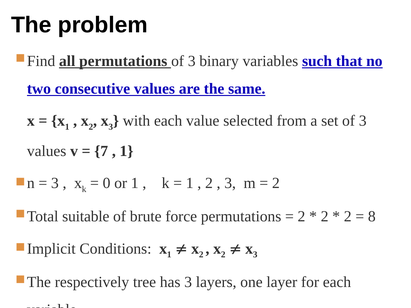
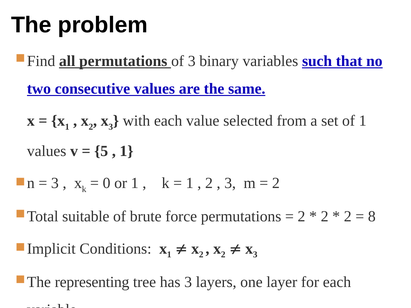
set of 3: 3 -> 1
7: 7 -> 5
respectively: respectively -> representing
